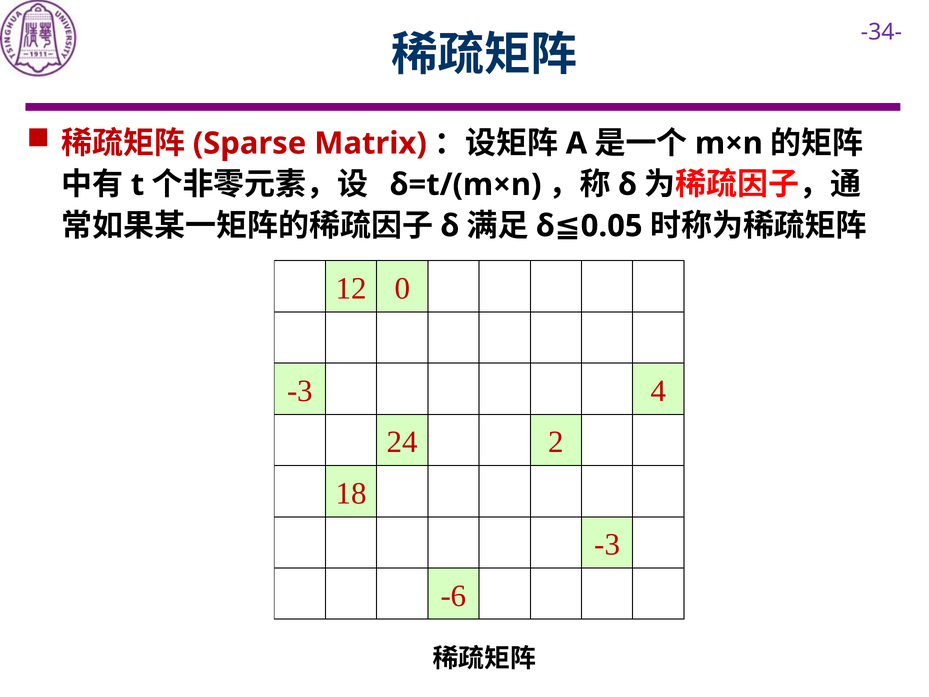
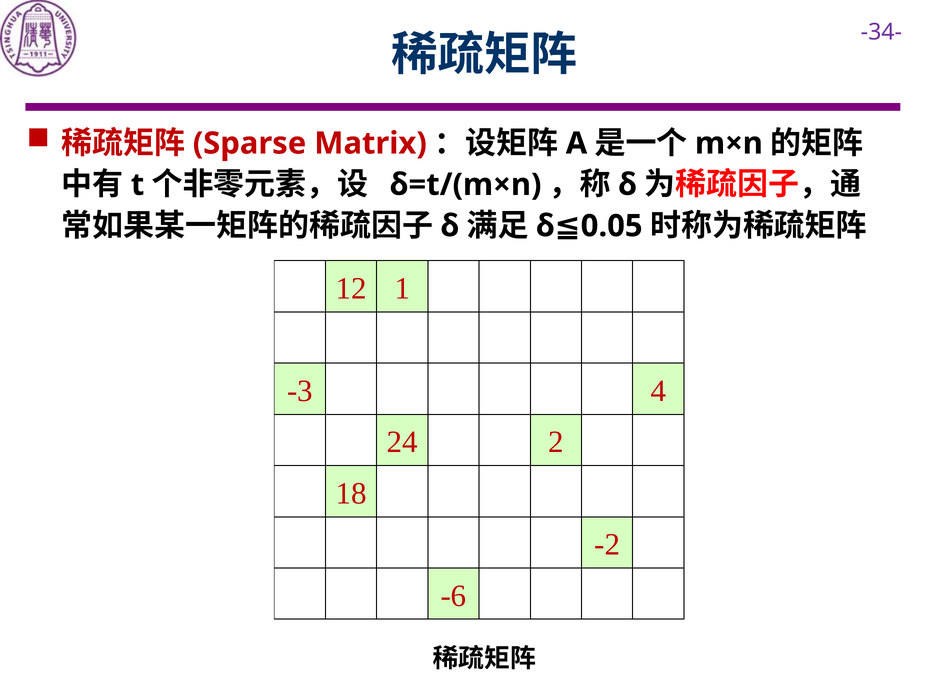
0: 0 -> 1
-3 at (607, 544): -3 -> -2
